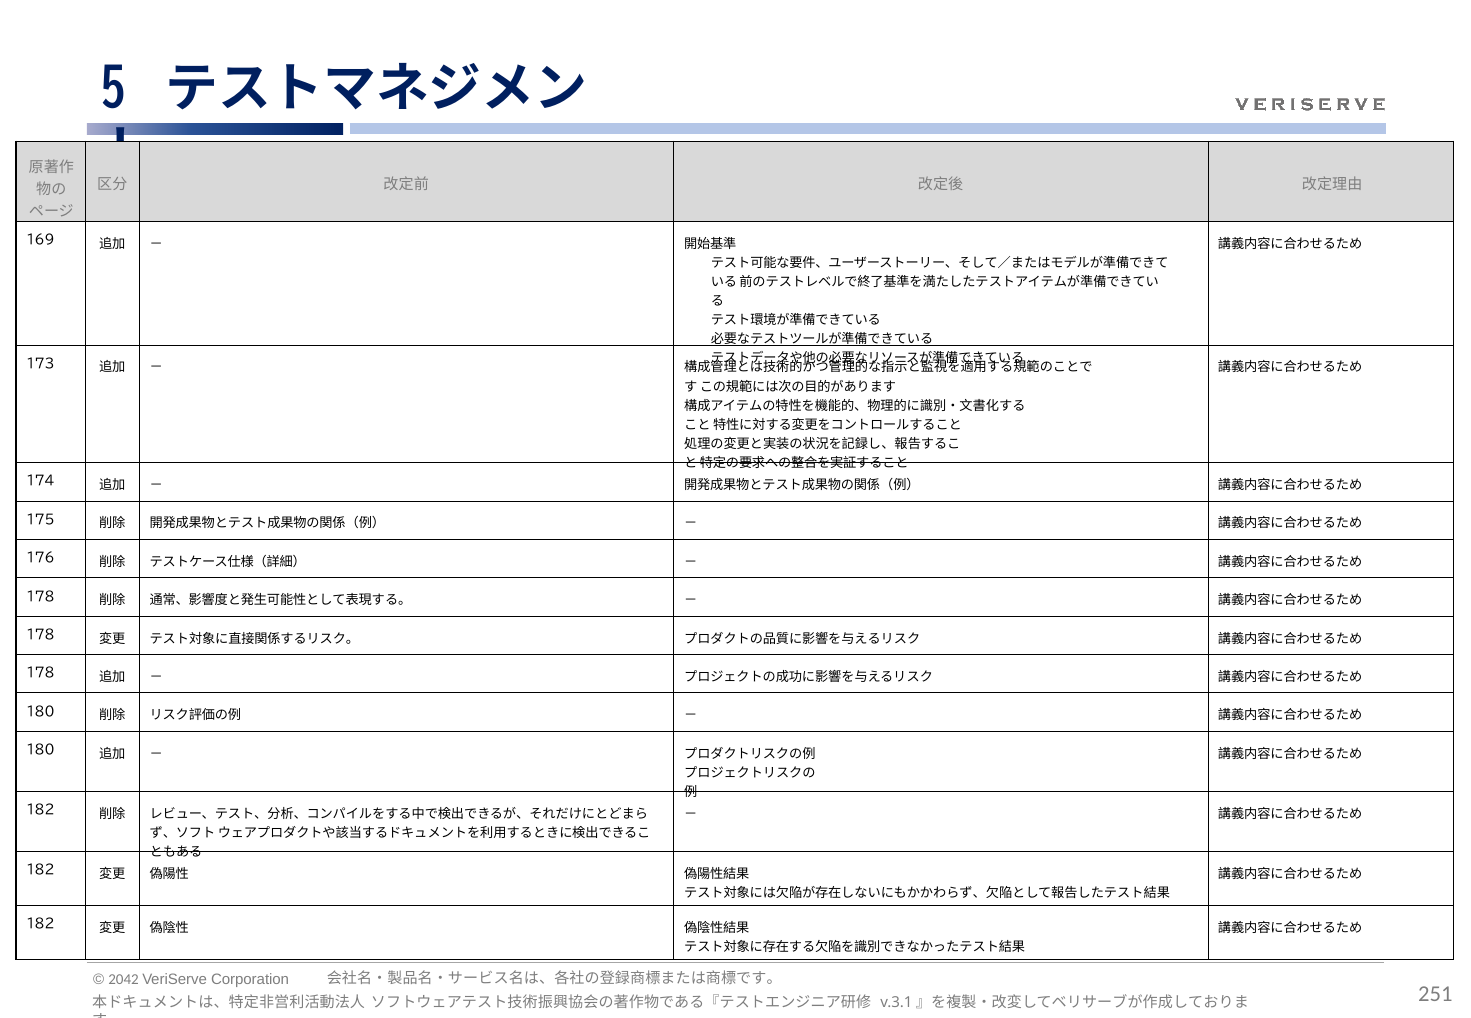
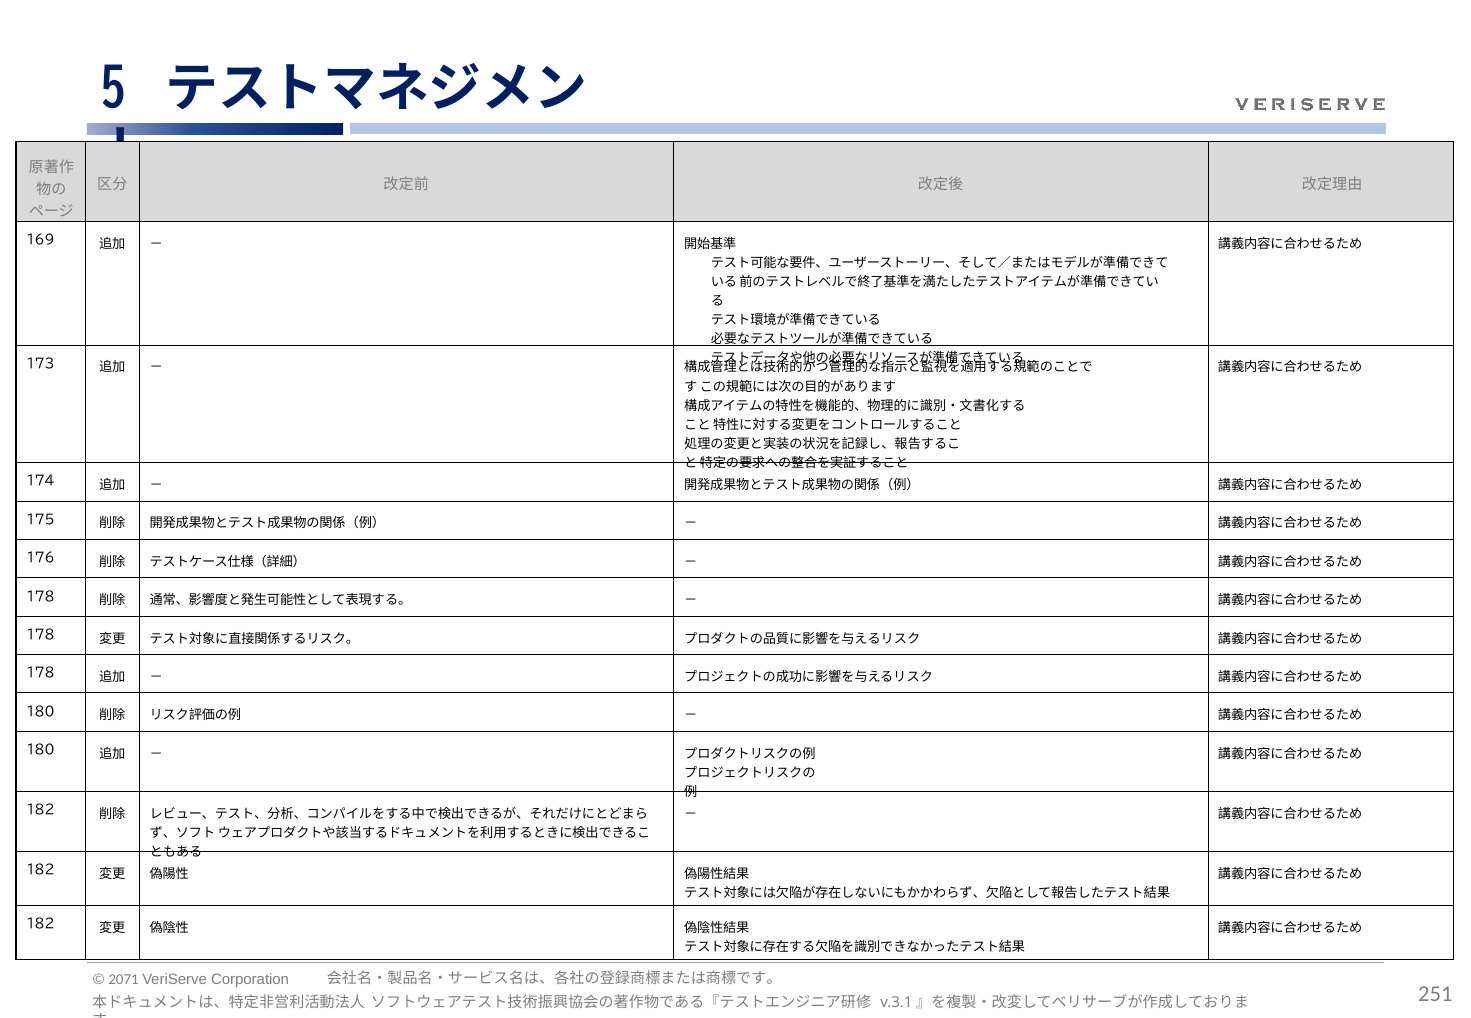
2042: 2042 -> 2071
